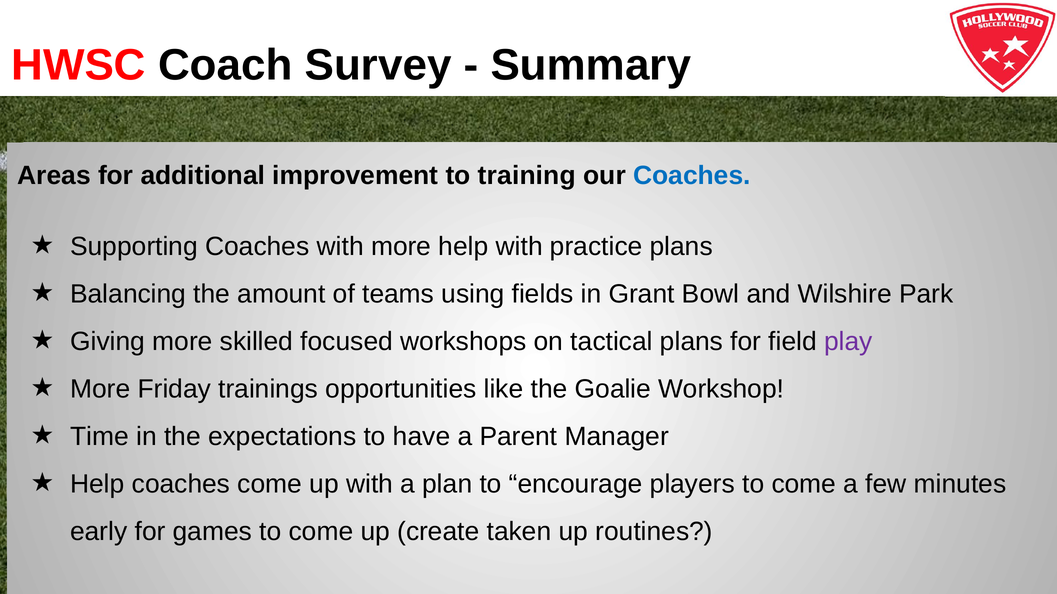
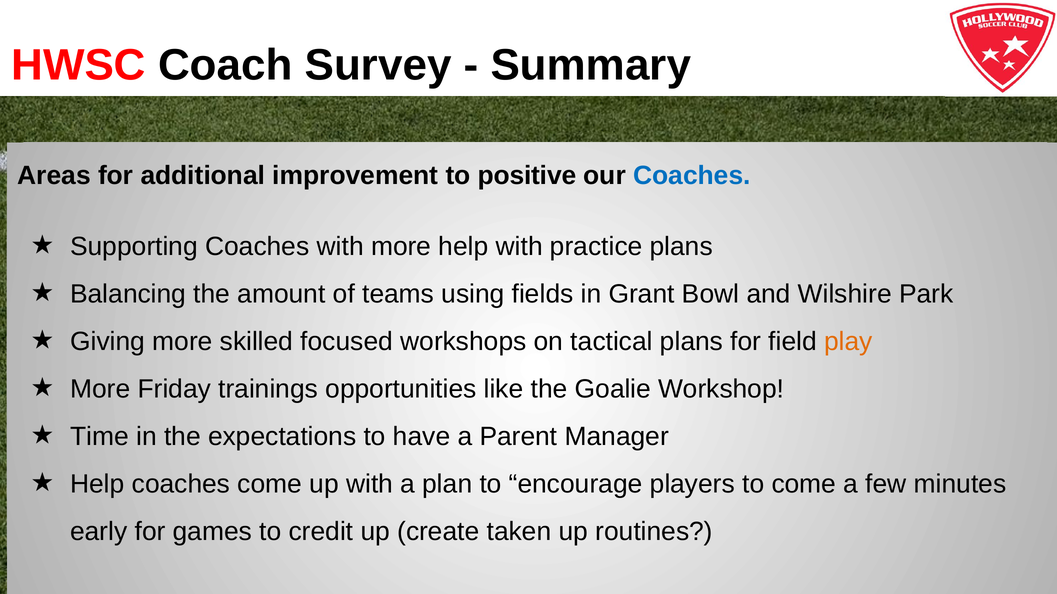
training: training -> positive
play colour: purple -> orange
games to come: come -> credit
